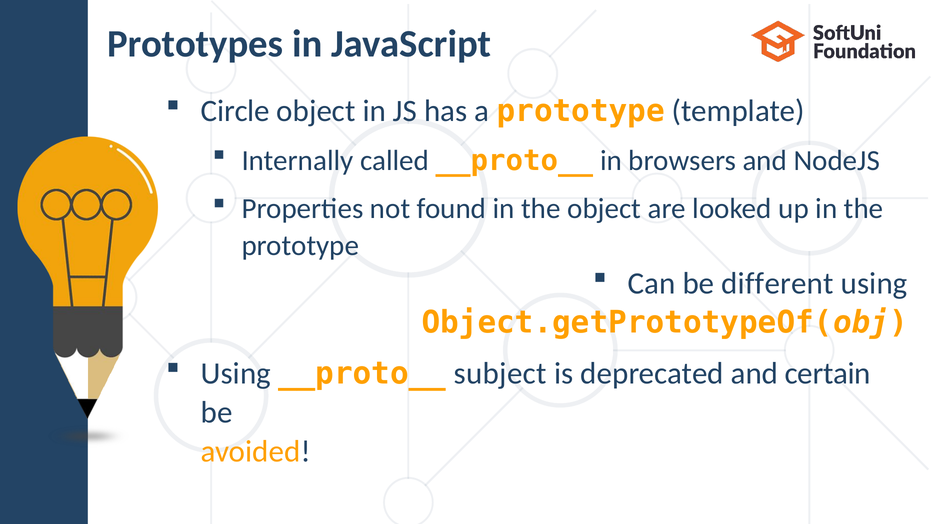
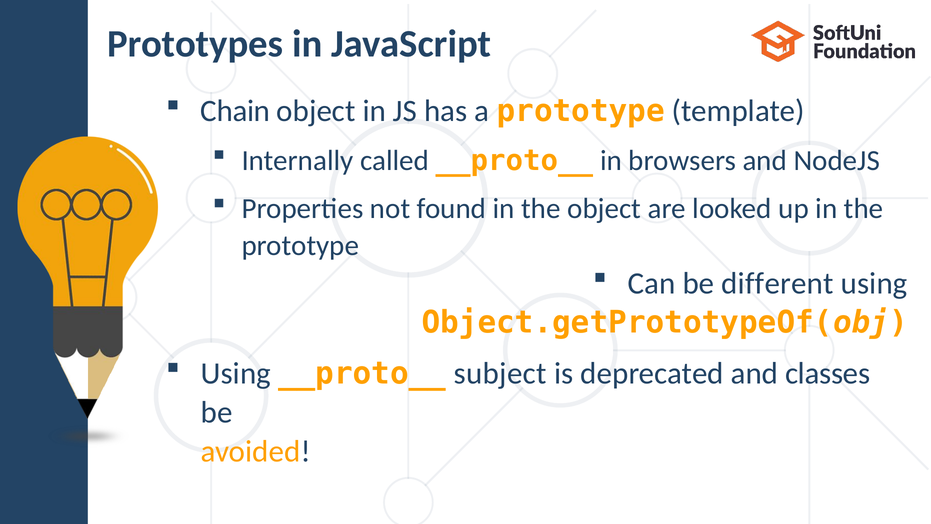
Circle: Circle -> Chain
certain: certain -> classes
